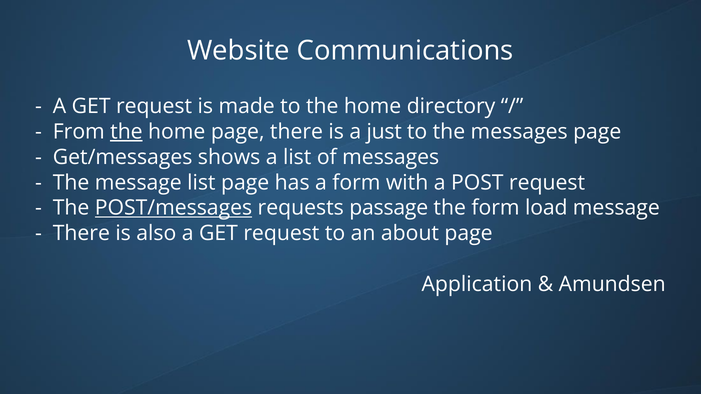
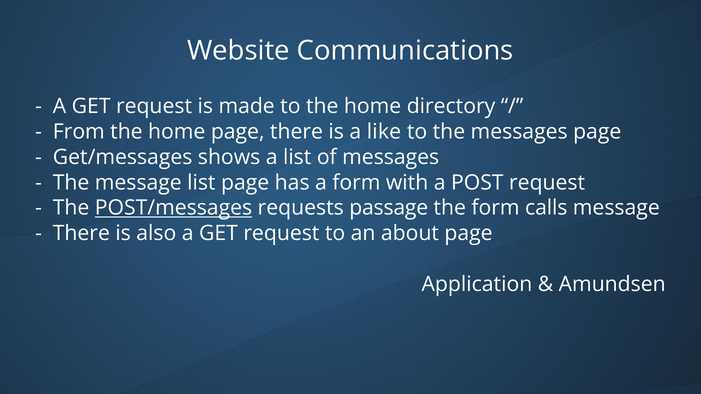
the at (126, 132) underline: present -> none
just: just -> like
load: load -> calls
